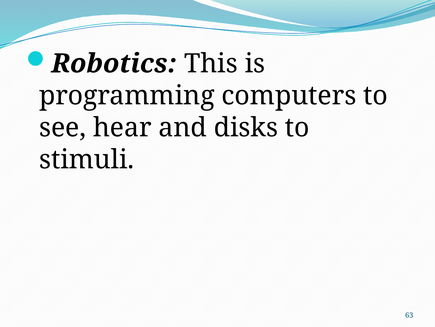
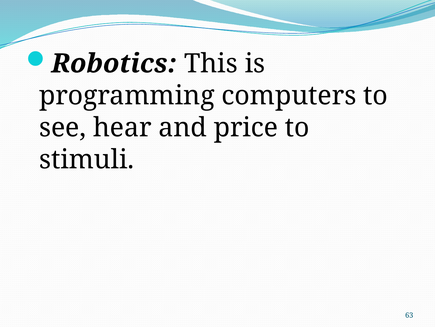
disks: disks -> price
